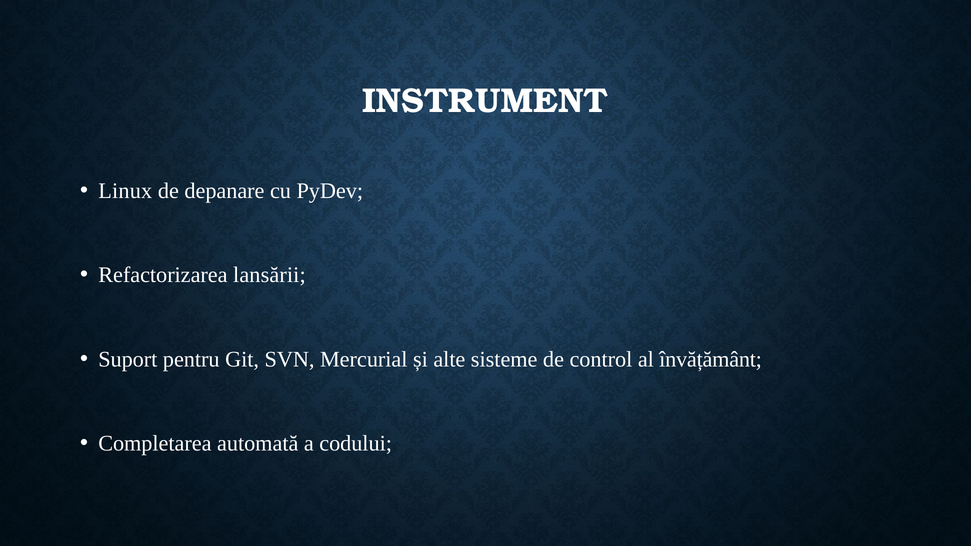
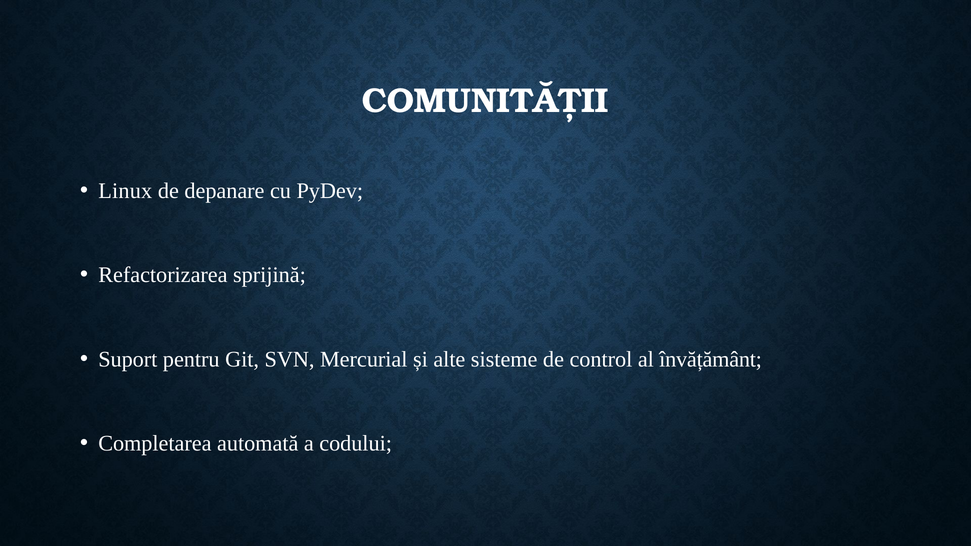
INSTRUMENT: INSTRUMENT -> COMUNITĂȚII
lansării: lansării -> sprijină
